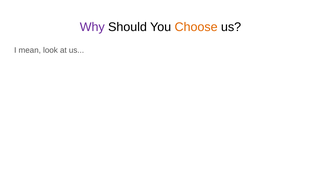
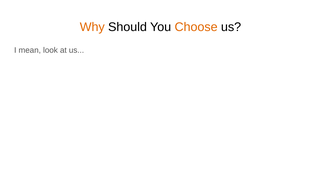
Why colour: purple -> orange
